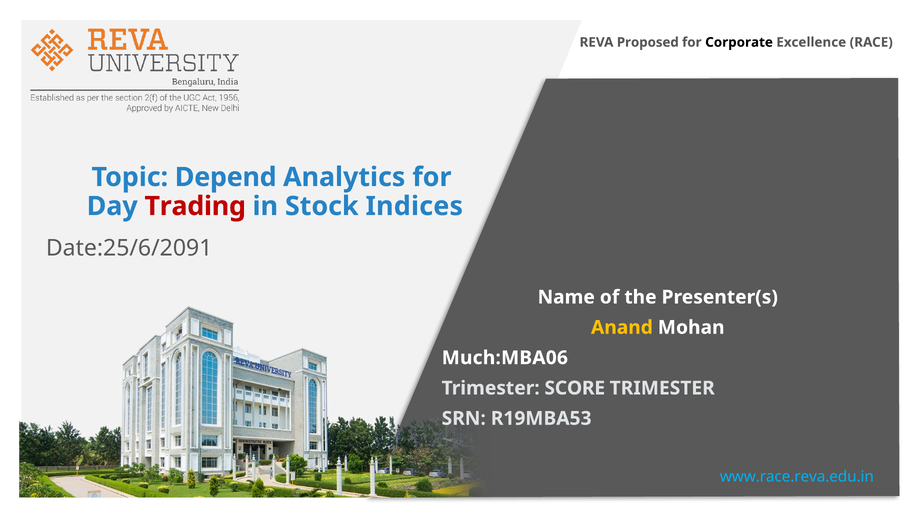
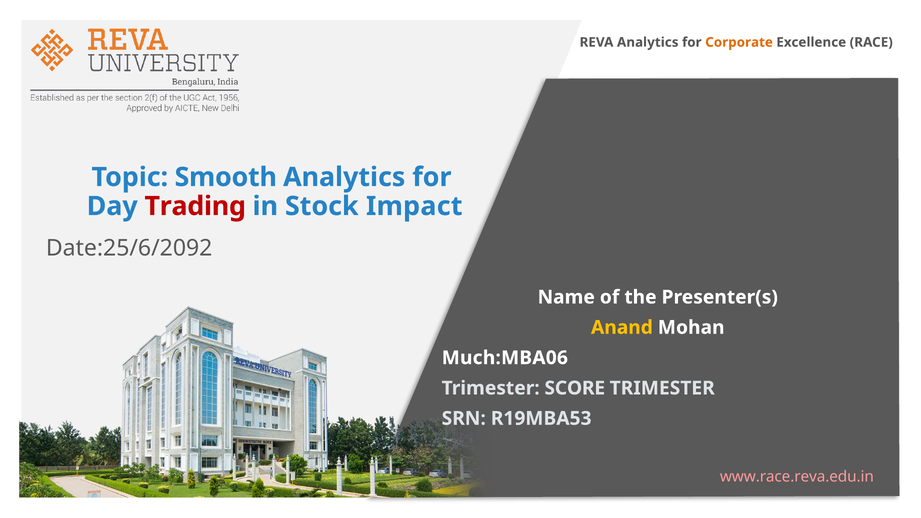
REVA Proposed: Proposed -> Analytics
Corporate colour: black -> orange
Depend: Depend -> Smooth
Indices: Indices -> Impact
Date:25/6/2091: Date:25/6/2091 -> Date:25/6/2092
www.race.reva.edu.in colour: light blue -> pink
